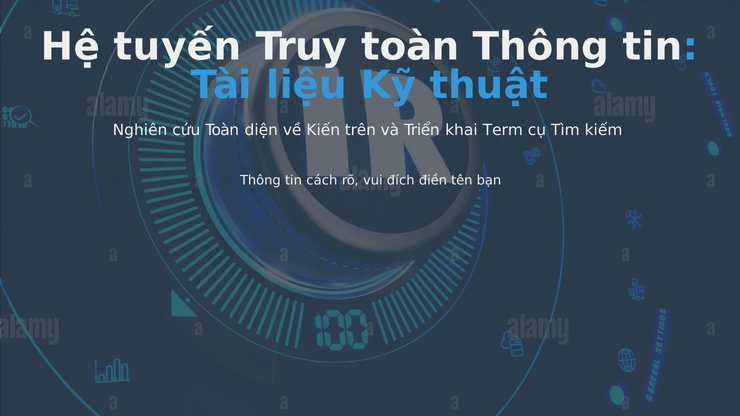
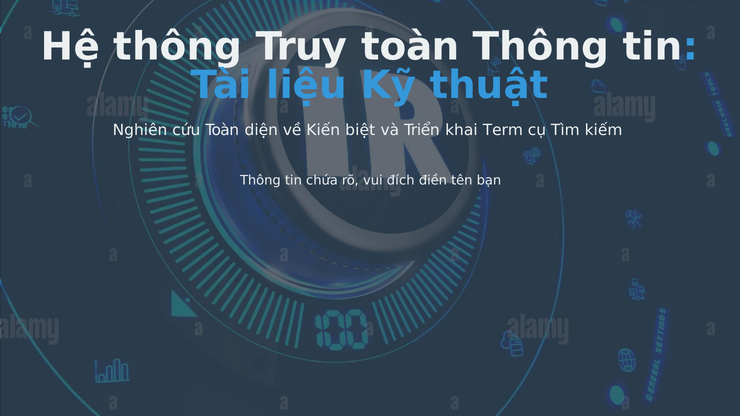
Hệ tuyến: tuyến -> thông
trên: trên -> biệt
cách: cách -> chứa
